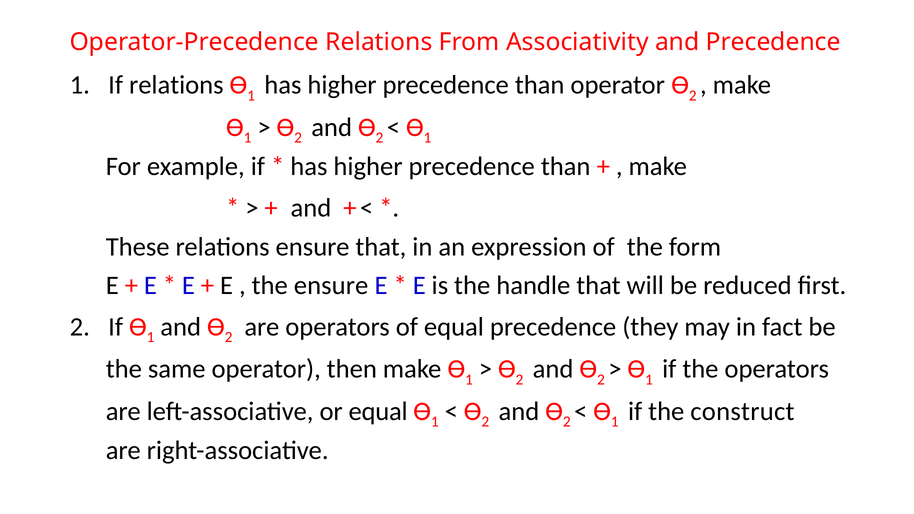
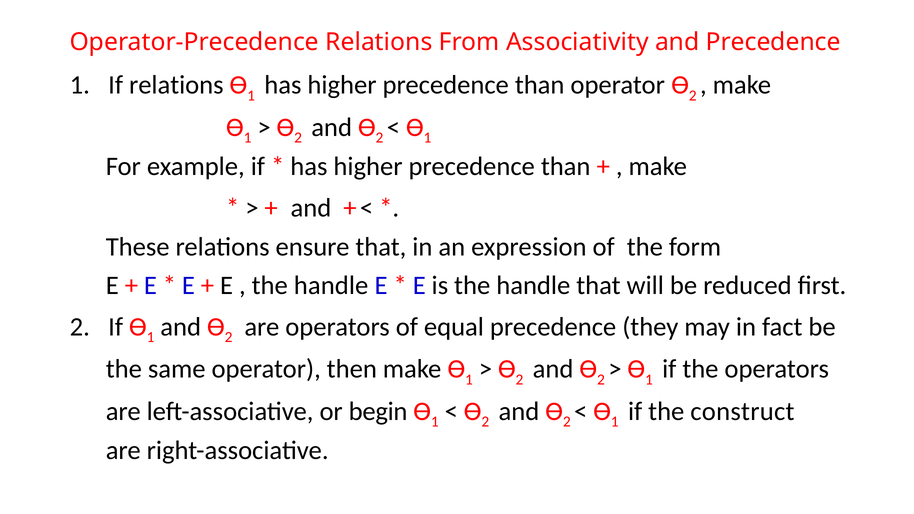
ensure at (331, 285): ensure -> handle
or equal: equal -> begin
